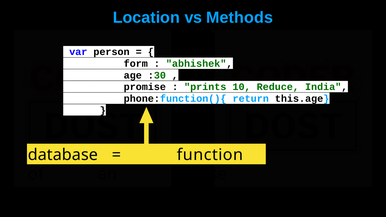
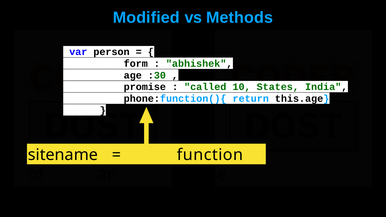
Location: Location -> Modified
prints: prints -> called
Reduce: Reduce -> States
database: database -> sitename
